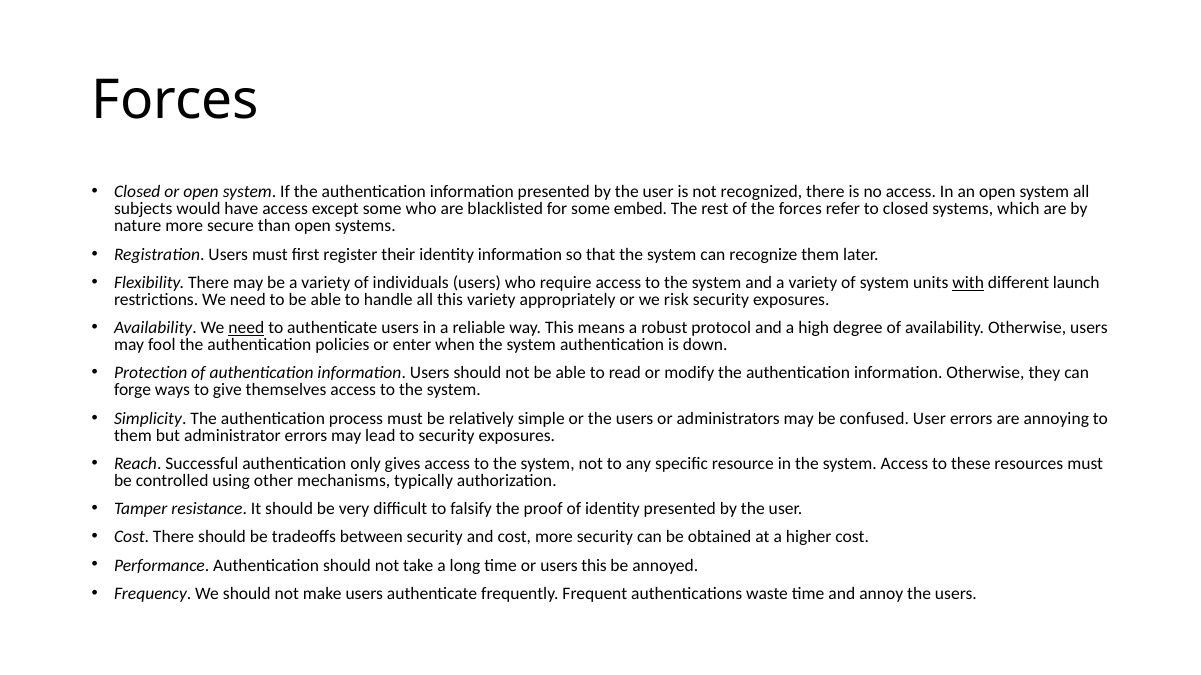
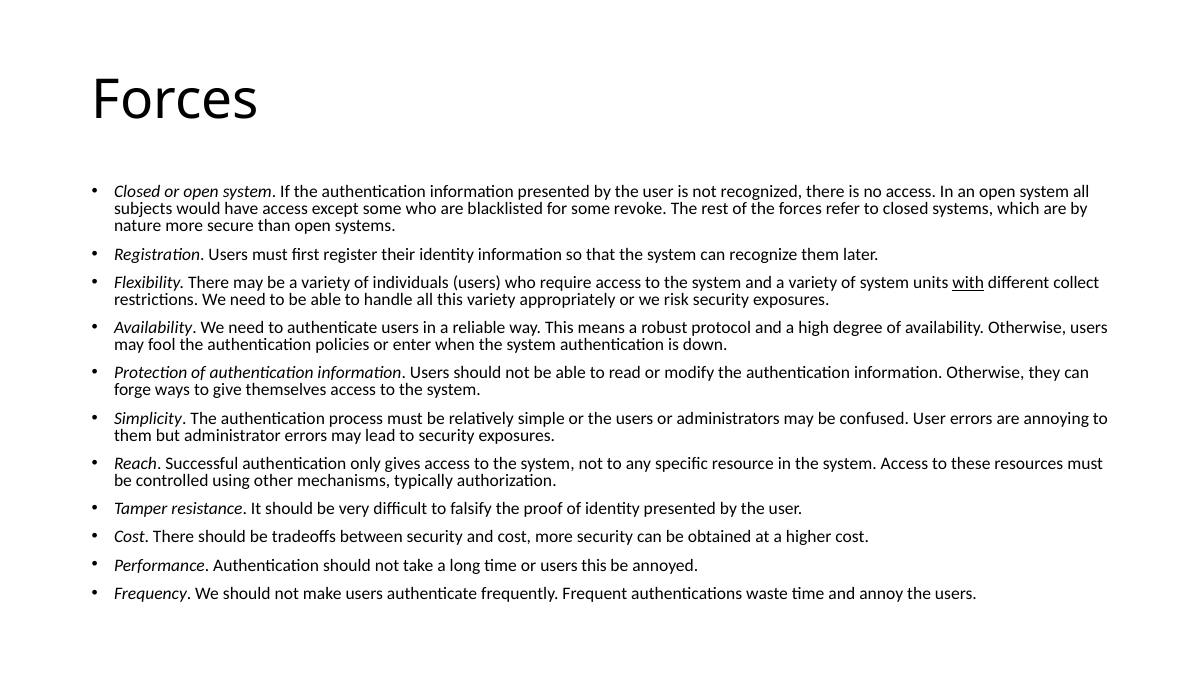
embed: embed -> revoke
launch: launch -> collect
need at (246, 328) underline: present -> none
